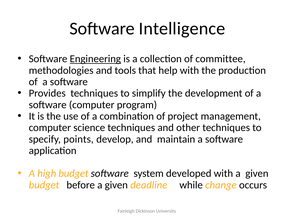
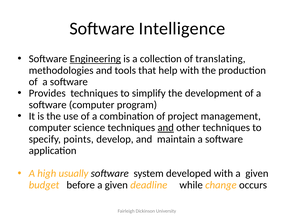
committee: committee -> translating
and at (166, 128) underline: none -> present
high budget: budget -> usually
